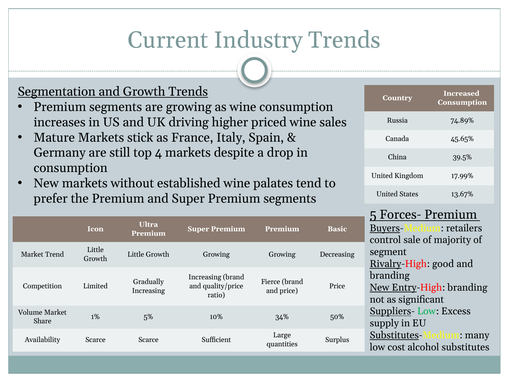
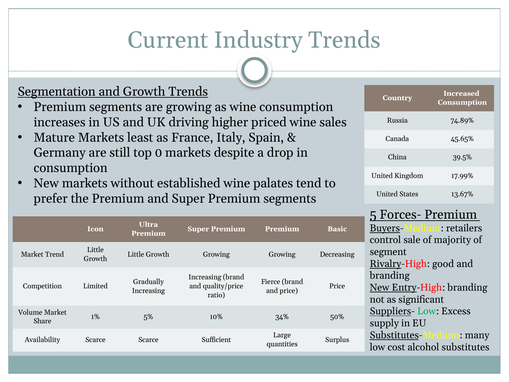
stick: stick -> least
4: 4 -> 0
